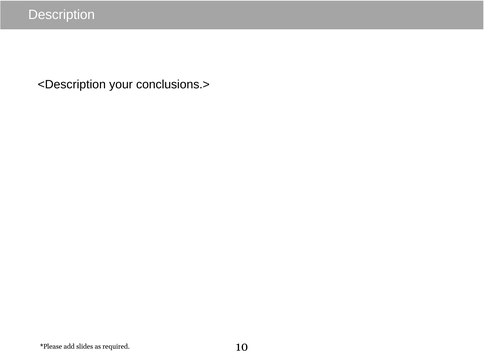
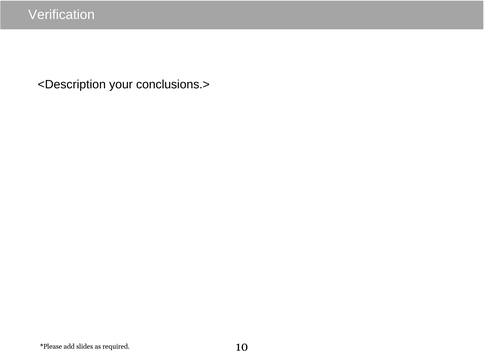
Description: Description -> Verification
